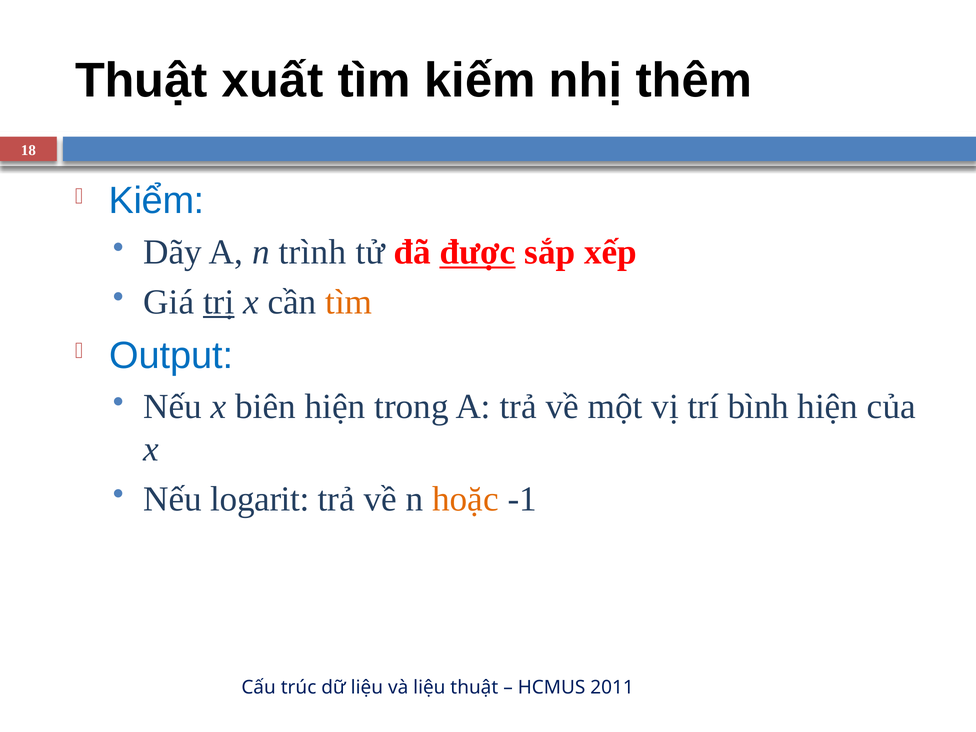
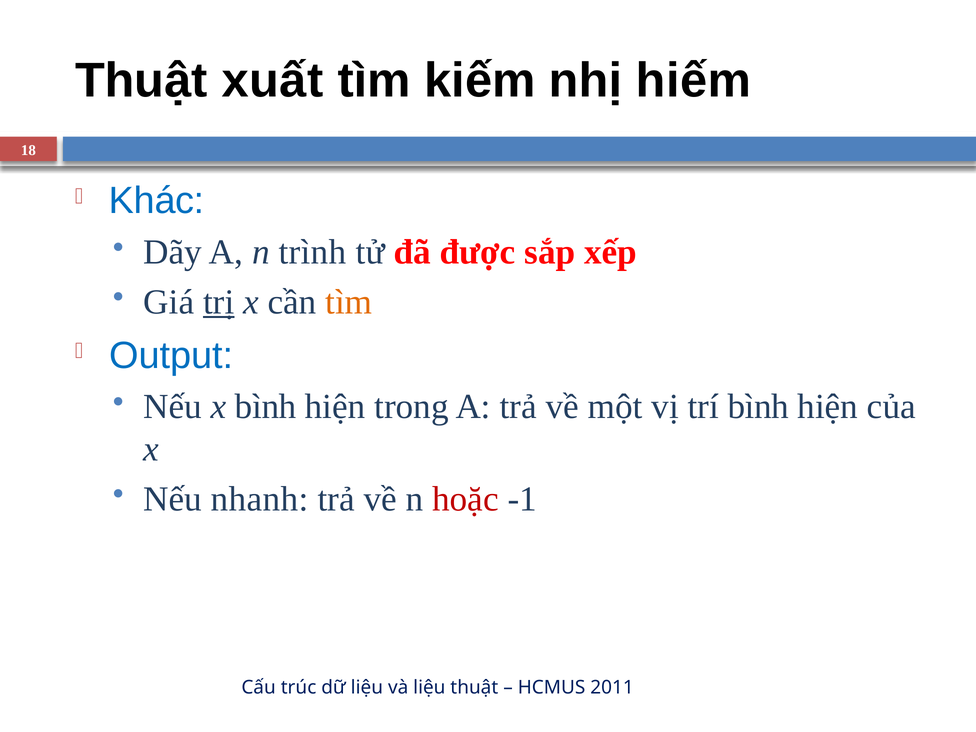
thêm: thêm -> hiếm
Kiểm: Kiểm -> Khác
được underline: present -> none
x biên: biên -> bình
logarit: logarit -> nhanh
hoặc colour: orange -> red
